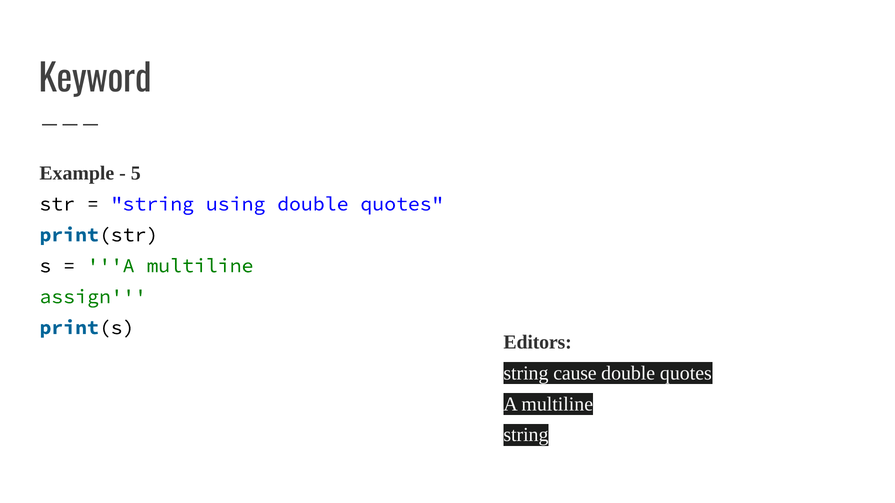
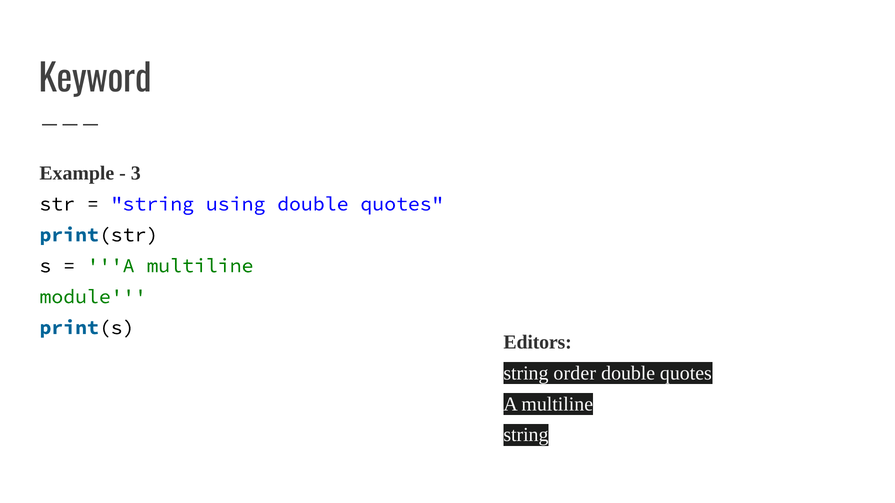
5: 5 -> 3
assign: assign -> module
cause: cause -> order
